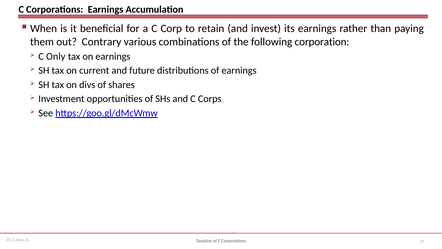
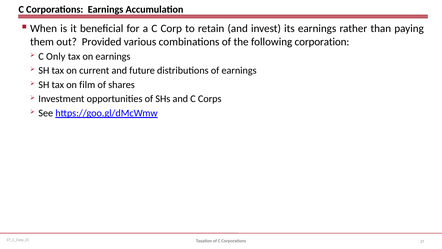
Contrary: Contrary -> Provided
divs: divs -> film
